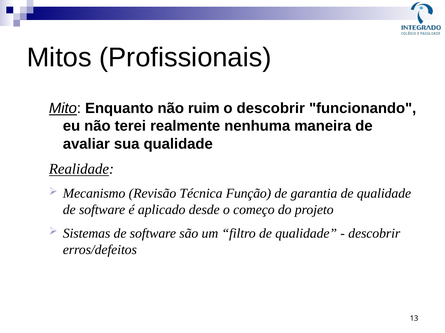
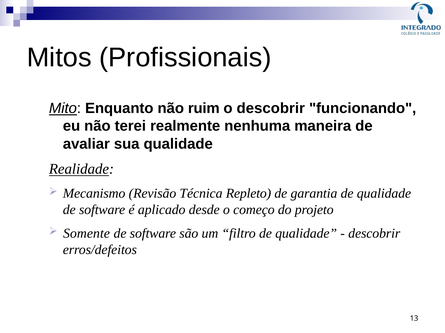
Função: Função -> Repleto
Sistemas: Sistemas -> Somente
